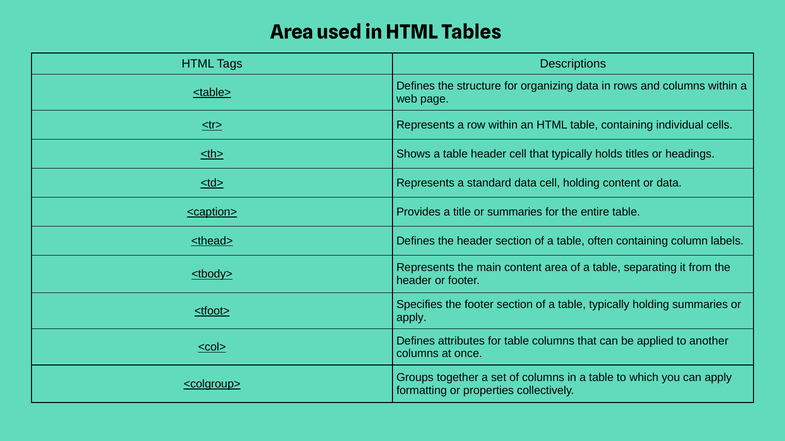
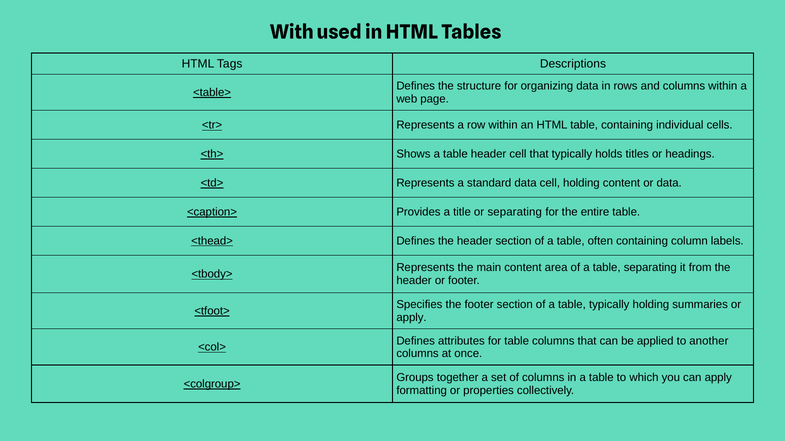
Area at (292, 32): Area -> With
or summaries: summaries -> separating
